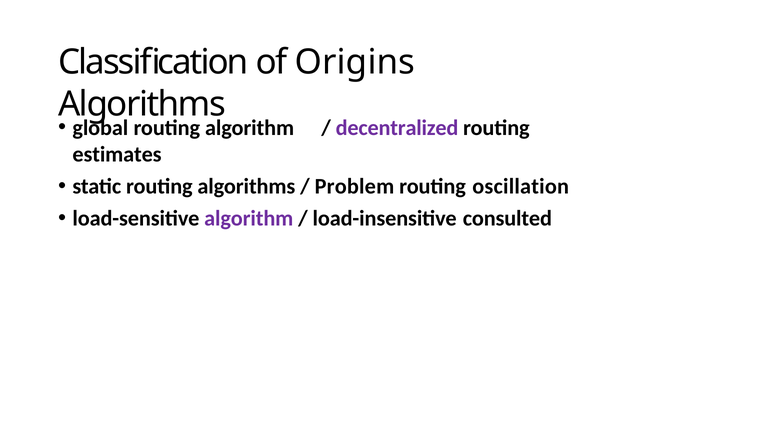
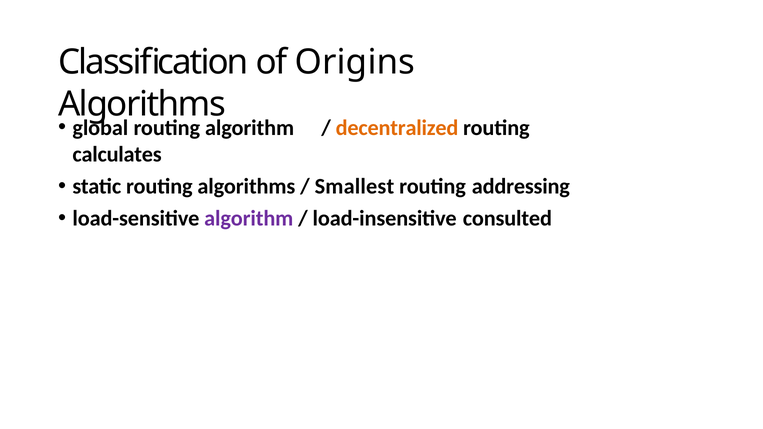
decentralized colour: purple -> orange
estimates: estimates -> calculates
Problem: Problem -> Smallest
oscillation: oscillation -> addressing
